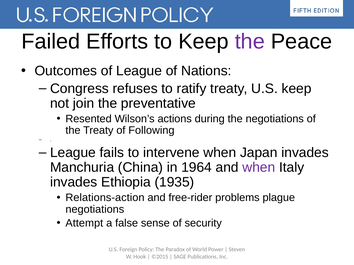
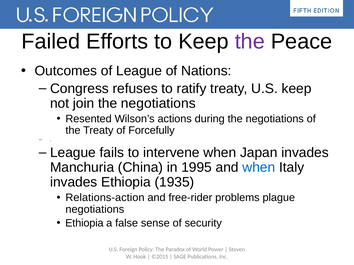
join the preventative: preventative -> negotiations
Following: Following -> Forcefully
1964: 1964 -> 1995
when at (259, 168) colour: purple -> blue
Attempt at (84, 223): Attempt -> Ethiopia
